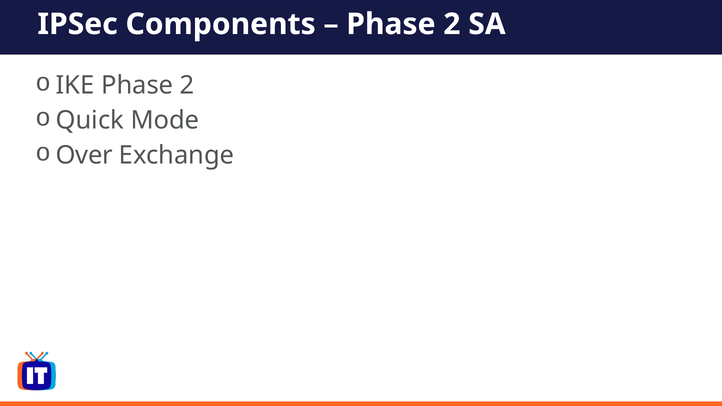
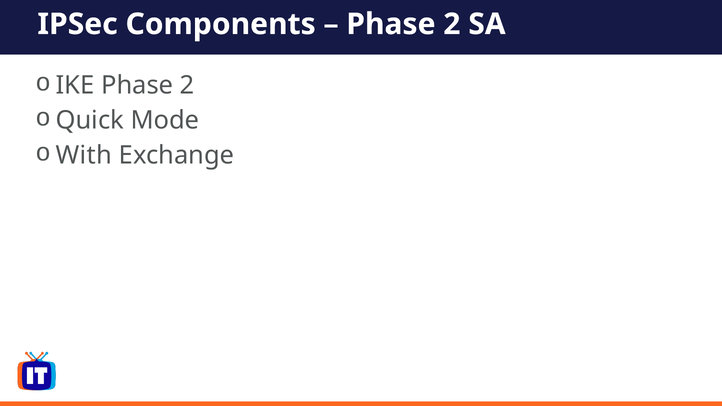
Over: Over -> With
